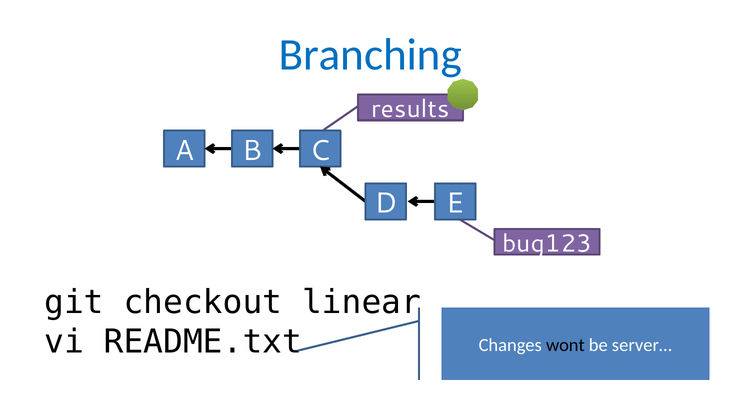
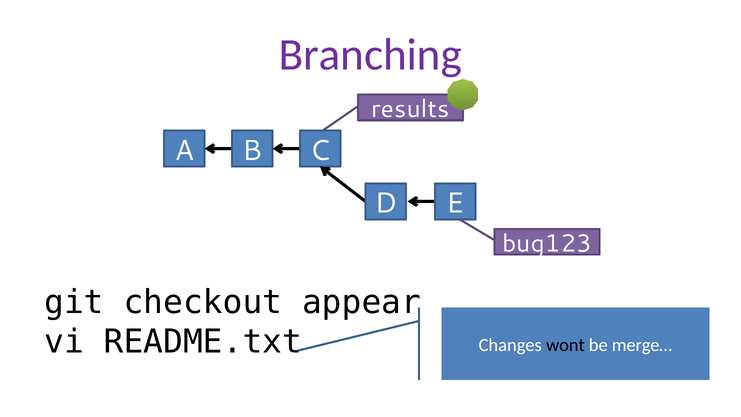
Branching colour: blue -> purple
linear: linear -> appear
server…: server… -> merge…
